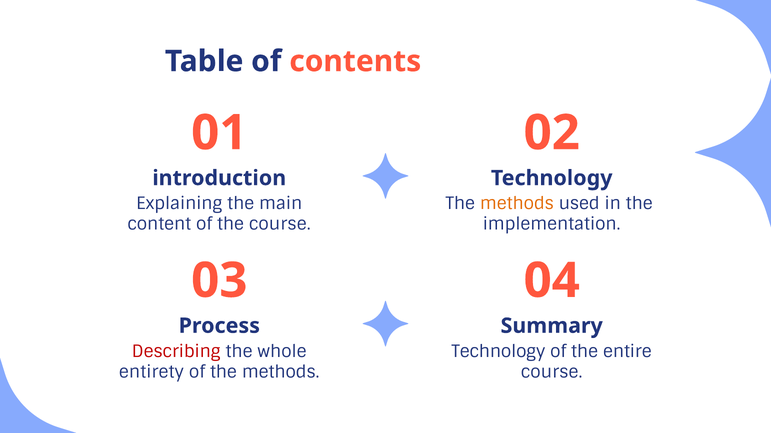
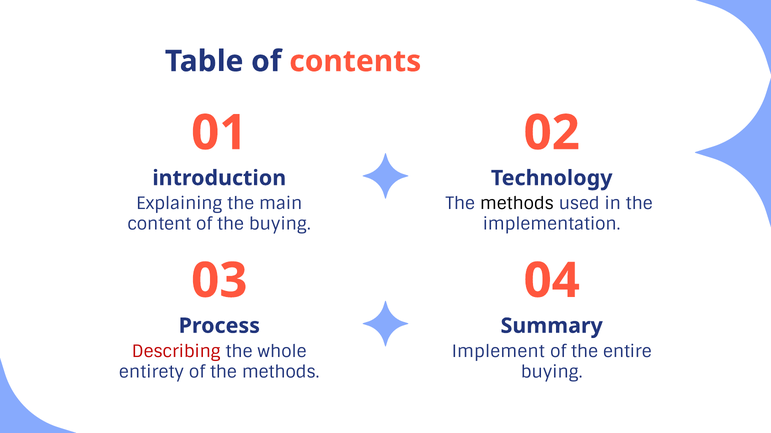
methods at (517, 204) colour: orange -> black
the course: course -> buying
Technology at (498, 352): Technology -> Implement
course at (552, 373): course -> buying
